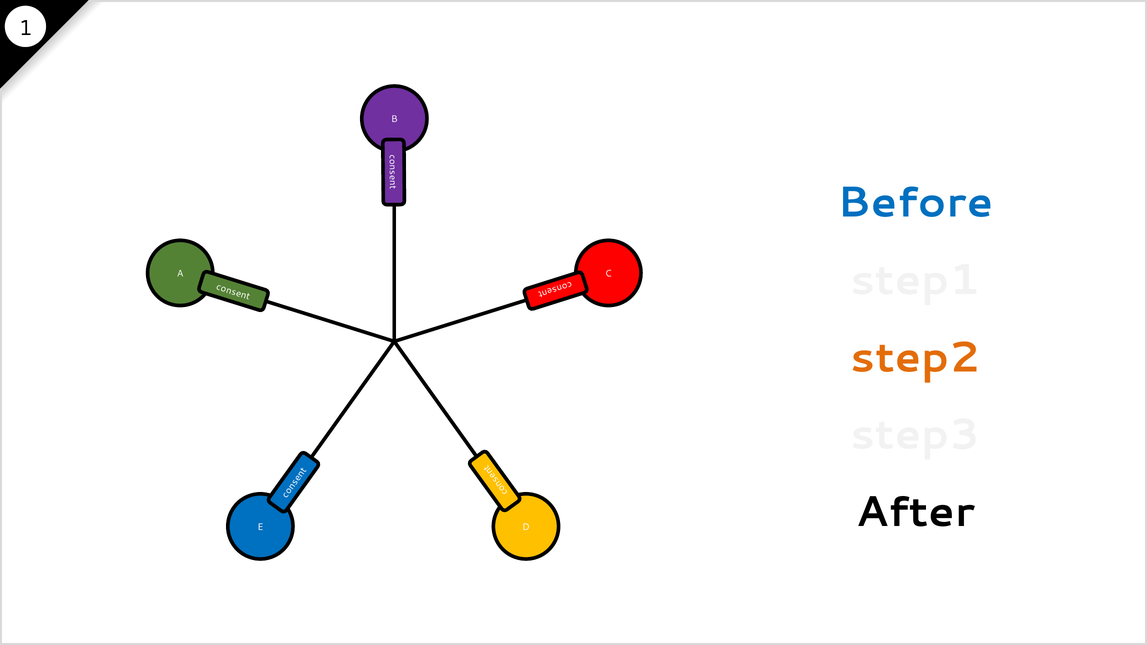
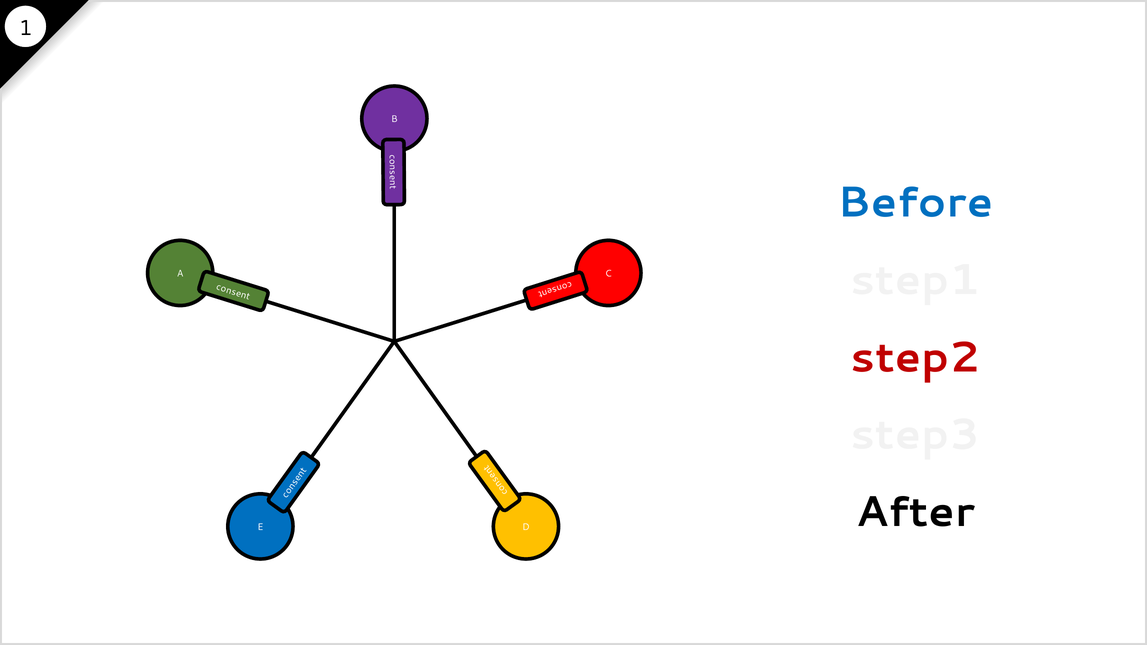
step2 colour: orange -> red
